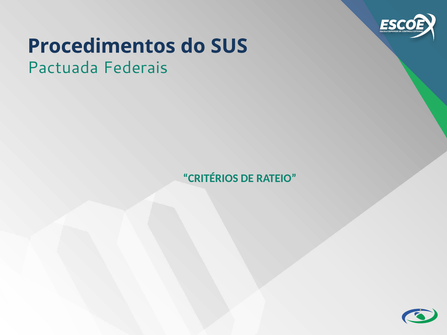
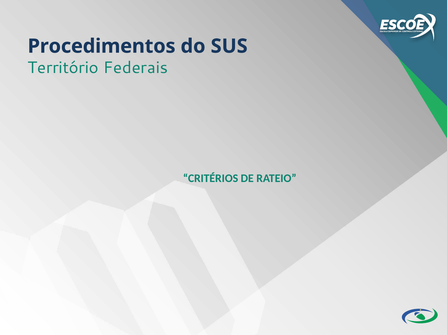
Pactuada: Pactuada -> Território
